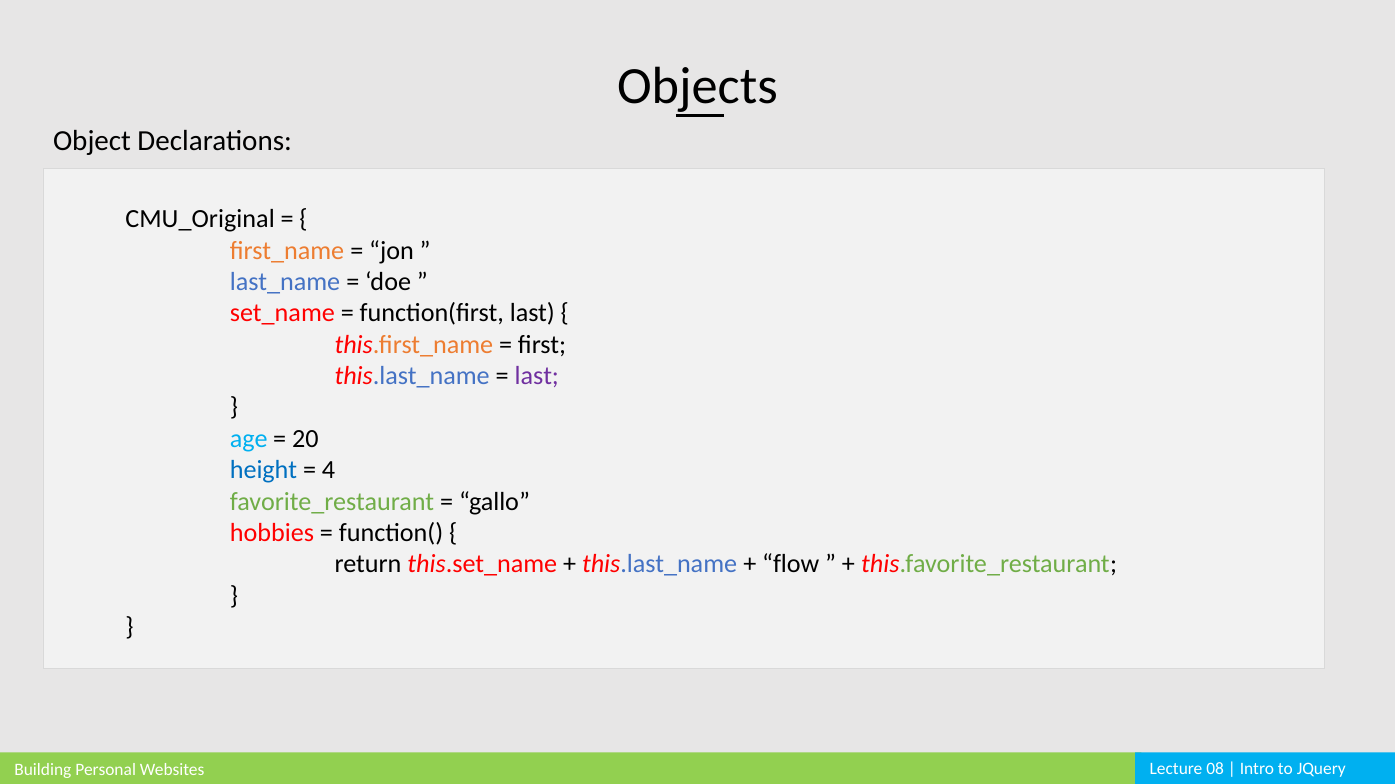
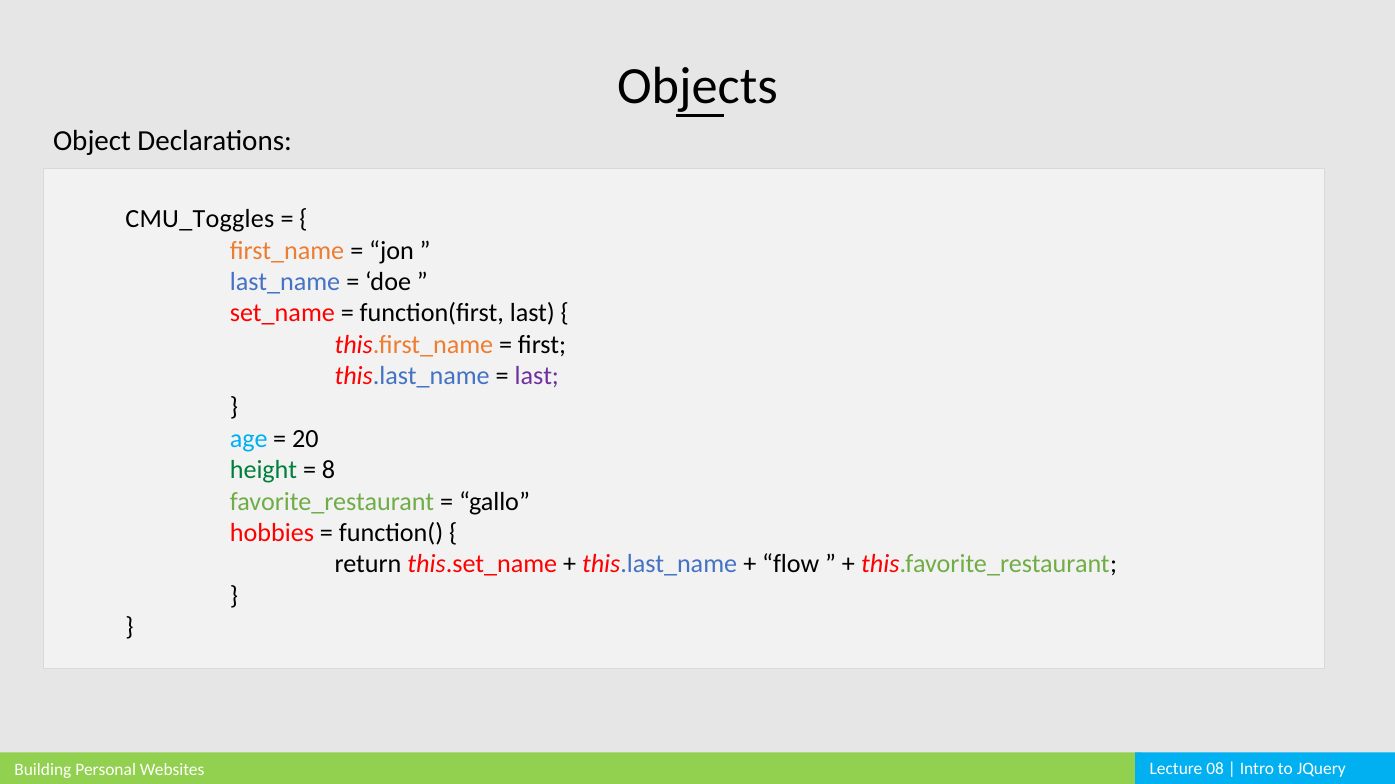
CMU_Original: CMU_Original -> CMU_Toggles
height colour: blue -> green
4: 4 -> 8
